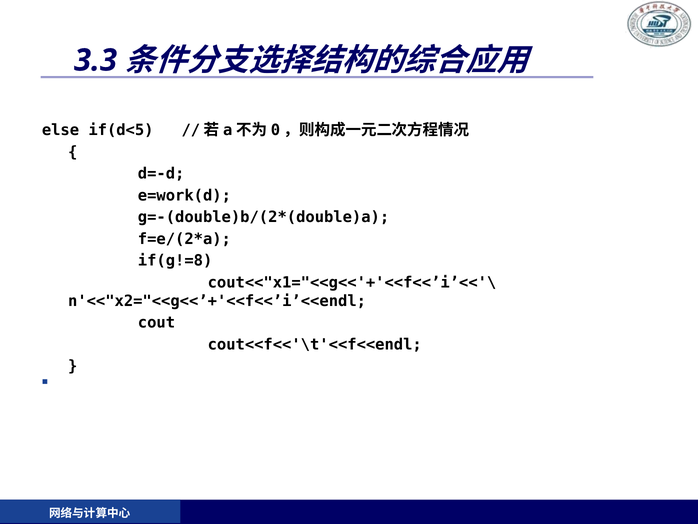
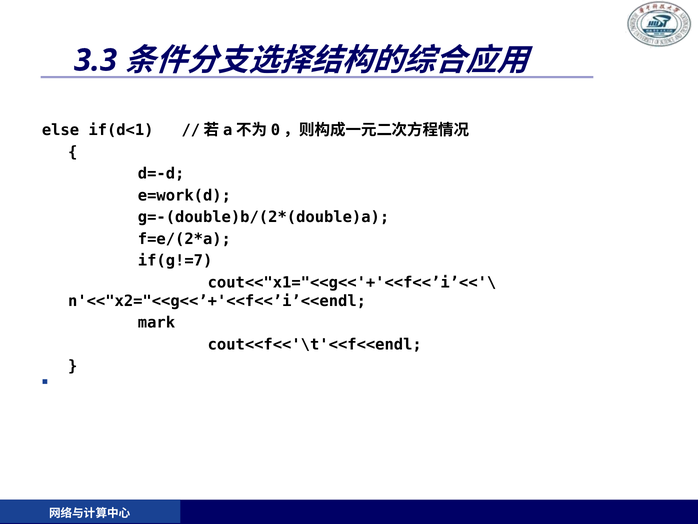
if(d<5: if(d<5 -> if(d<1
if(g!=8: if(g!=8 -> if(g!=7
cout: cout -> mark
